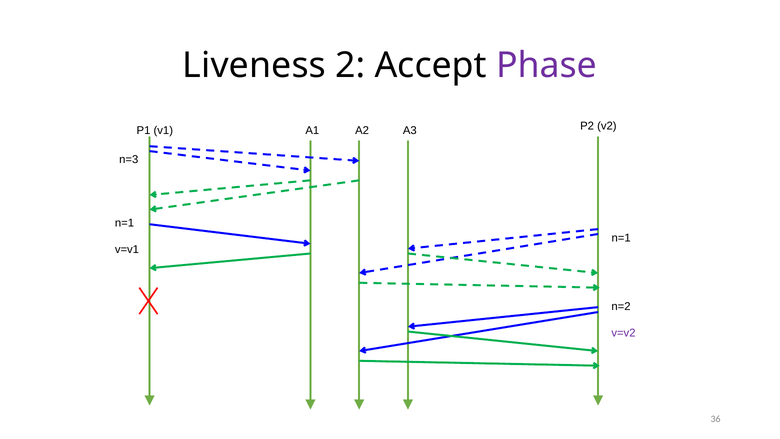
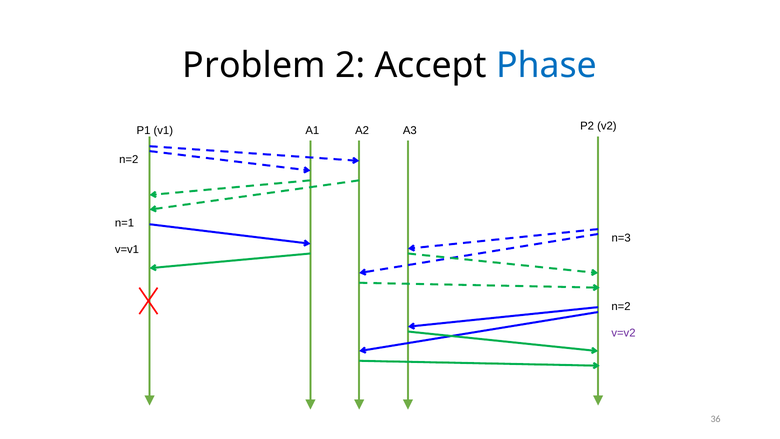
Liveness: Liveness -> Problem
Phase colour: purple -> blue
n=3 at (129, 160): n=3 -> n=2
n=1 at (621, 238): n=1 -> n=3
